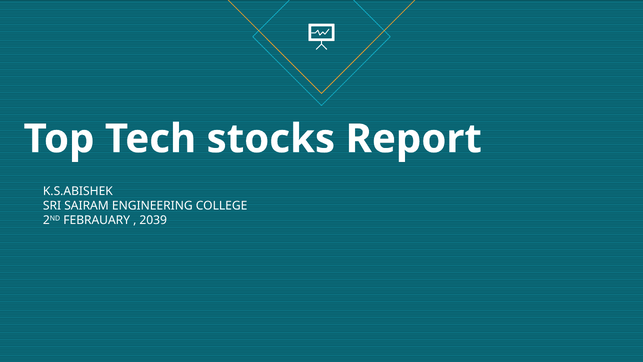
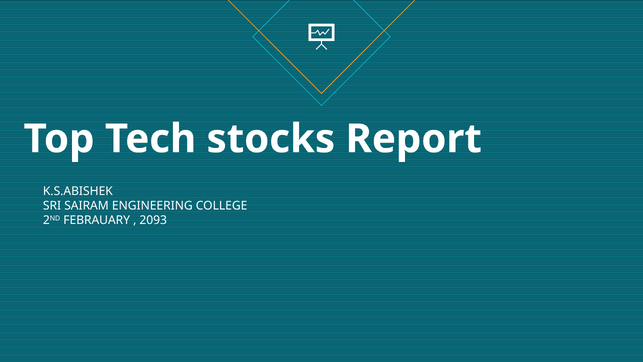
2039: 2039 -> 2093
